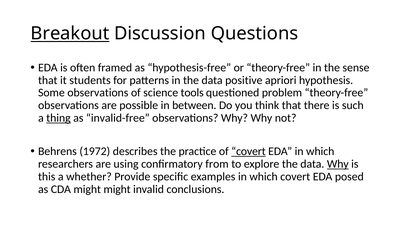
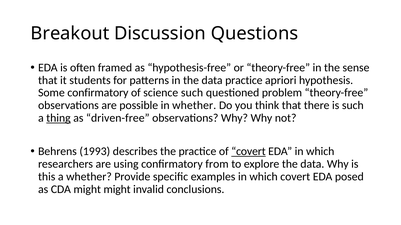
Breakout underline: present -> none
data positive: positive -> practice
Some observations: observations -> confirmatory
science tools: tools -> such
in between: between -> whether
invalid-free: invalid-free -> driven-free
1972: 1972 -> 1993
Why at (338, 164) underline: present -> none
